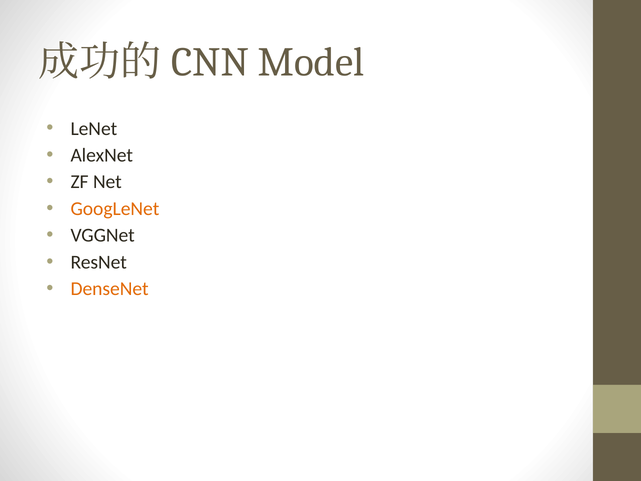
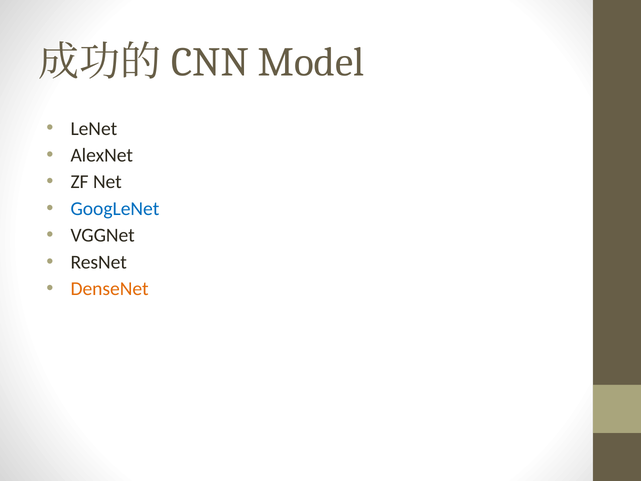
GoogLeNet colour: orange -> blue
